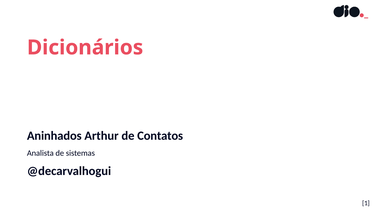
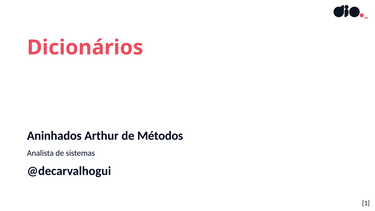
Contatos: Contatos -> Métodos
